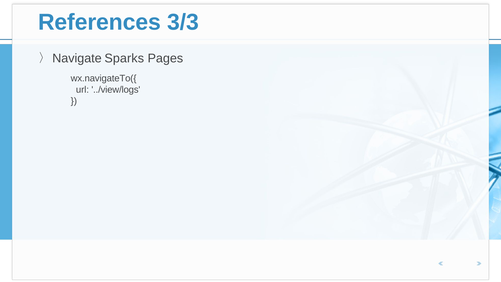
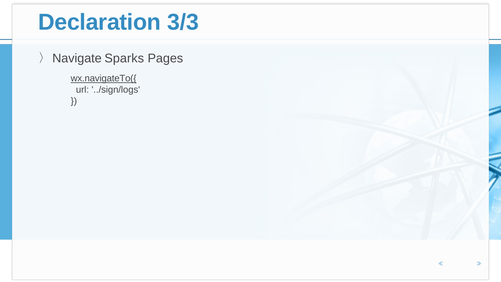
References: References -> Declaration
wx.navigateTo({ underline: none -> present
../view/logs: ../view/logs -> ../sign/logs
